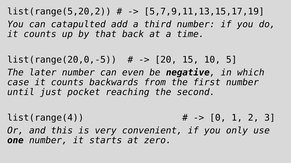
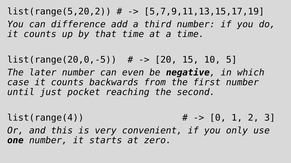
catapulted: catapulted -> difference
that back: back -> time
